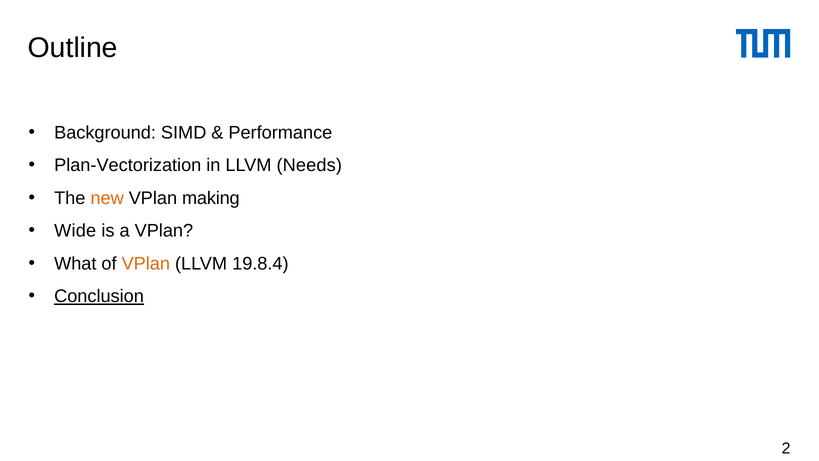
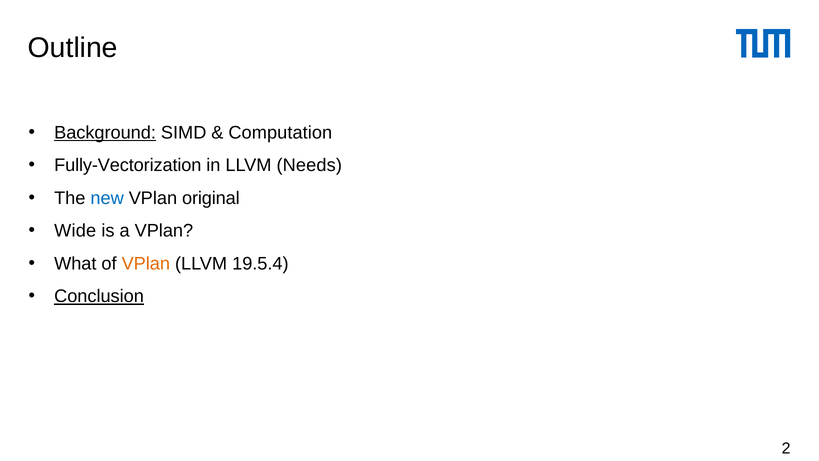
Background underline: none -> present
Performance: Performance -> Computation
Plan-Vectorization: Plan-Vectorization -> Fully-Vectorization
new colour: orange -> blue
making: making -> original
19.8.4: 19.8.4 -> 19.5.4
